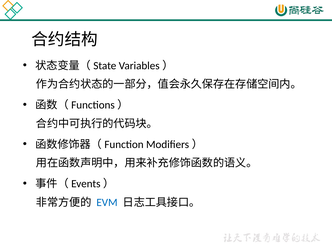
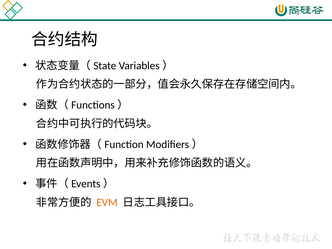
EVM colour: blue -> orange
